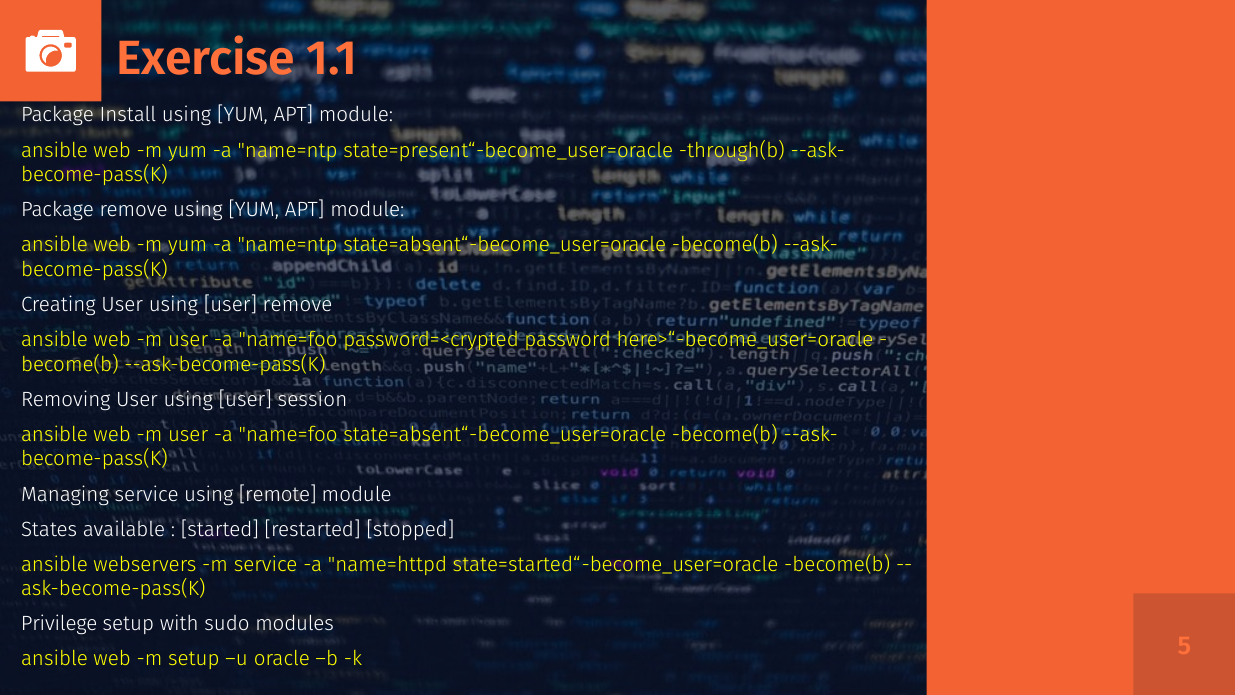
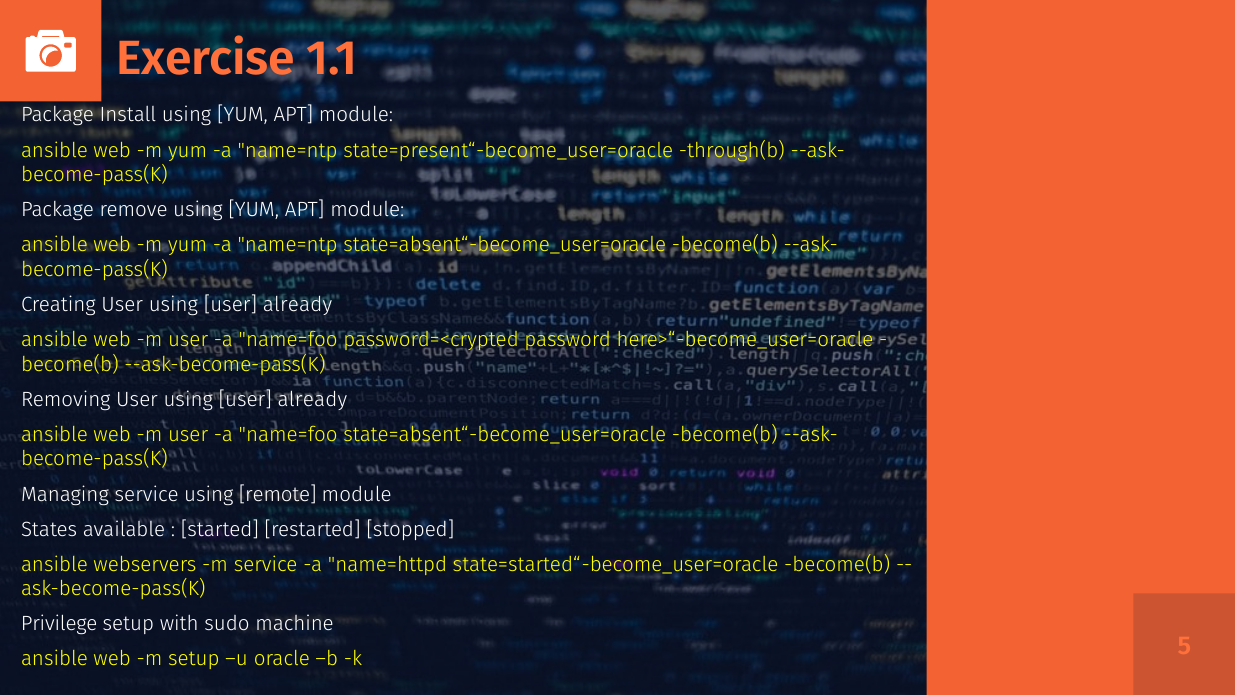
remove at (298, 305): remove -> already
session at (312, 399): session -> already
modules: modules -> machine
